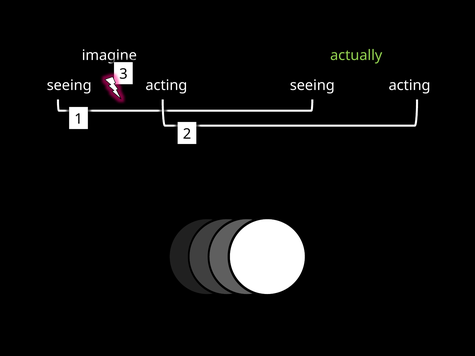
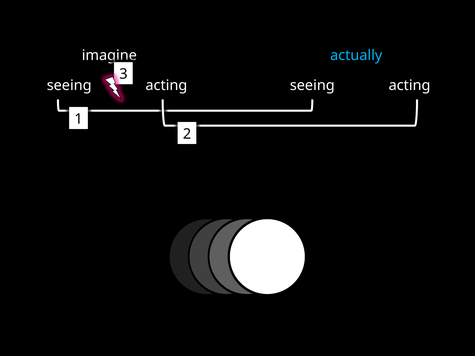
actually colour: light green -> light blue
